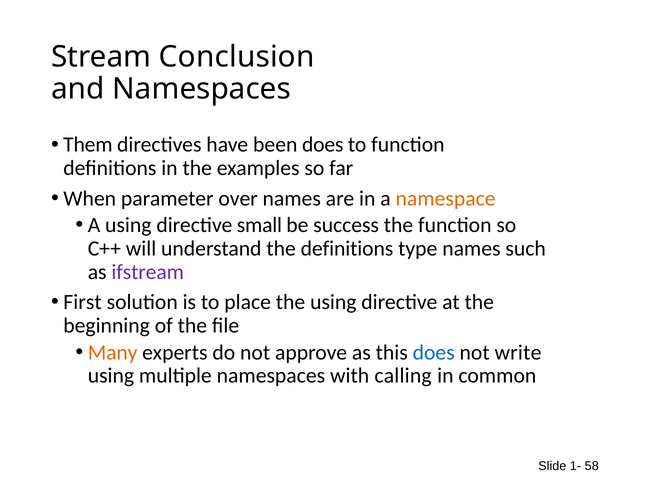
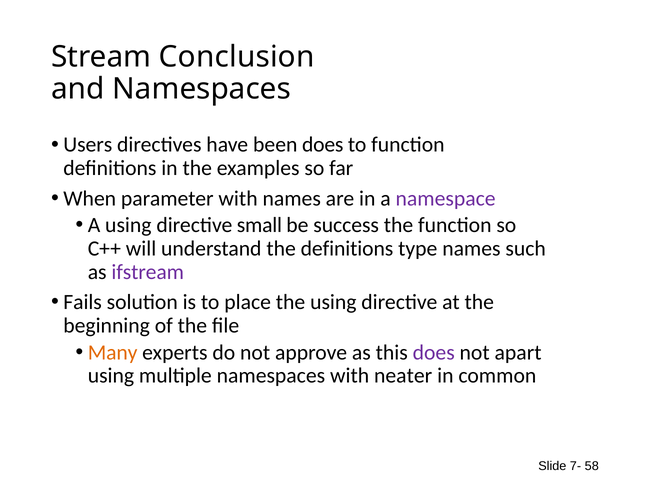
Them: Them -> Users
parameter over: over -> with
namespace colour: orange -> purple
First: First -> Fails
does at (434, 352) colour: blue -> purple
write: write -> apart
calling: calling -> neater
1-: 1- -> 7-
